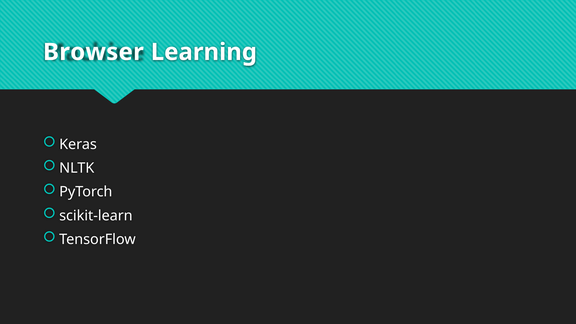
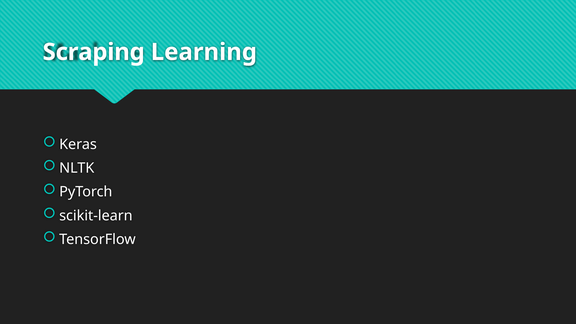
Browser: Browser -> Scraping
